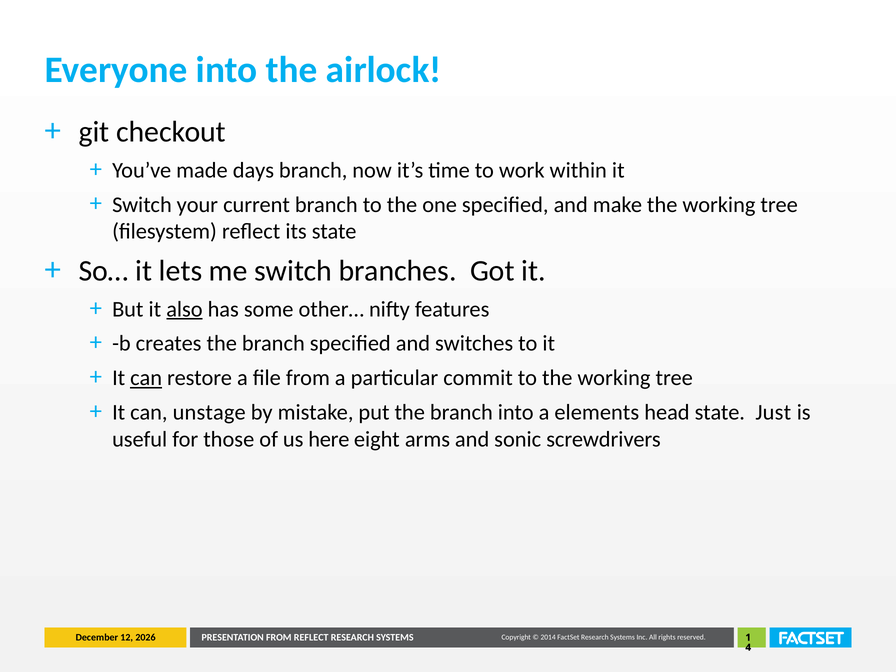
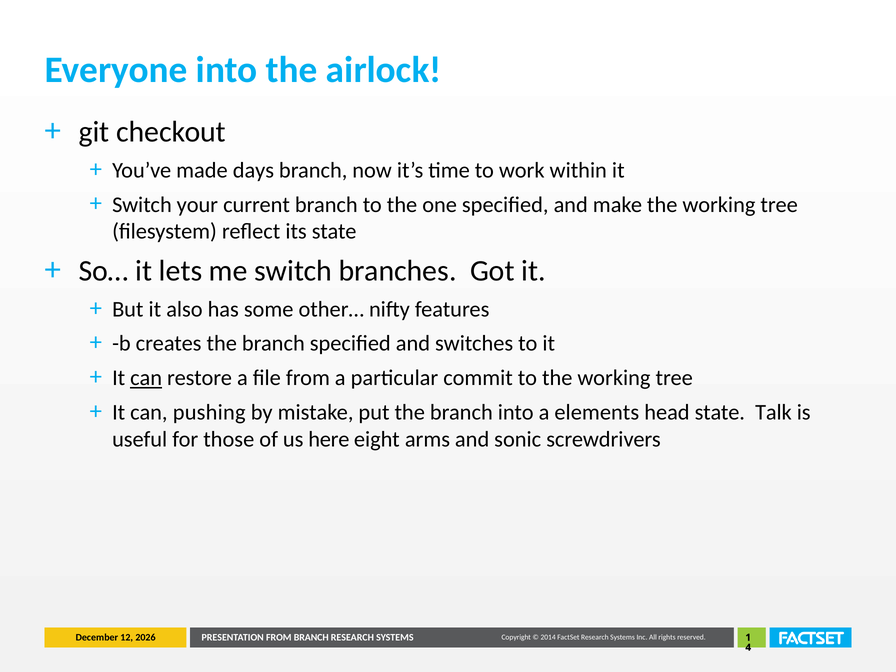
also underline: present -> none
unstage: unstage -> pushing
Just: Just -> Talk
FROM REFLECT: REFLECT -> BRANCH
